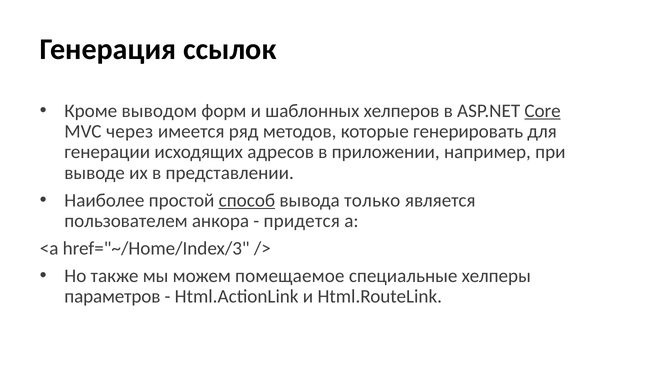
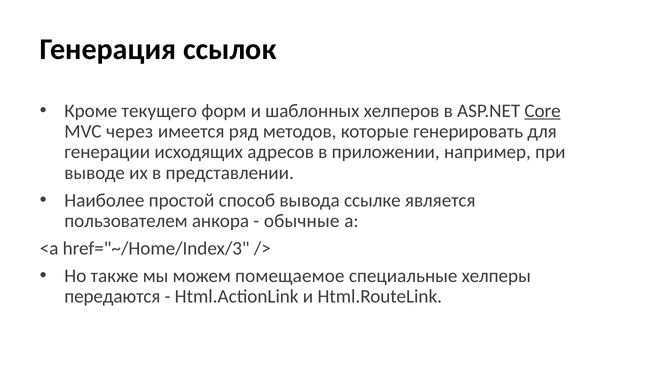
выводом: выводом -> текущего
способ underline: present -> none
только: только -> ссылке
придется: придется -> обычные
параметров: параметров -> передаются
